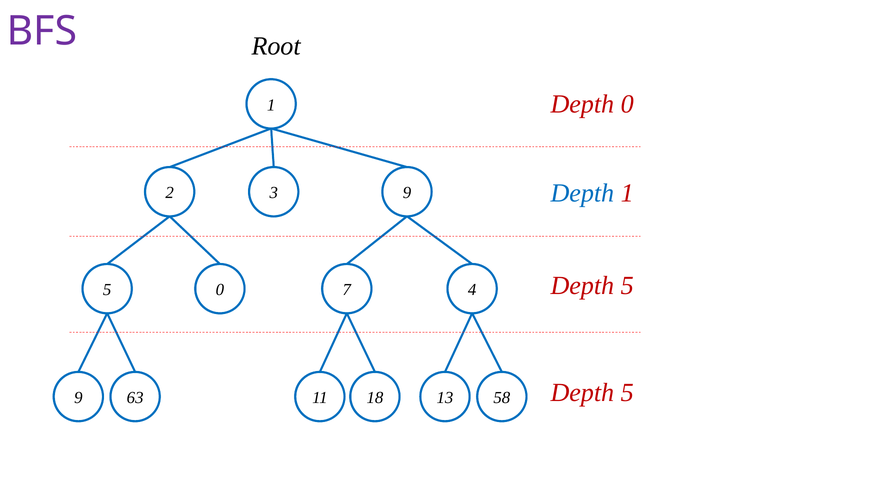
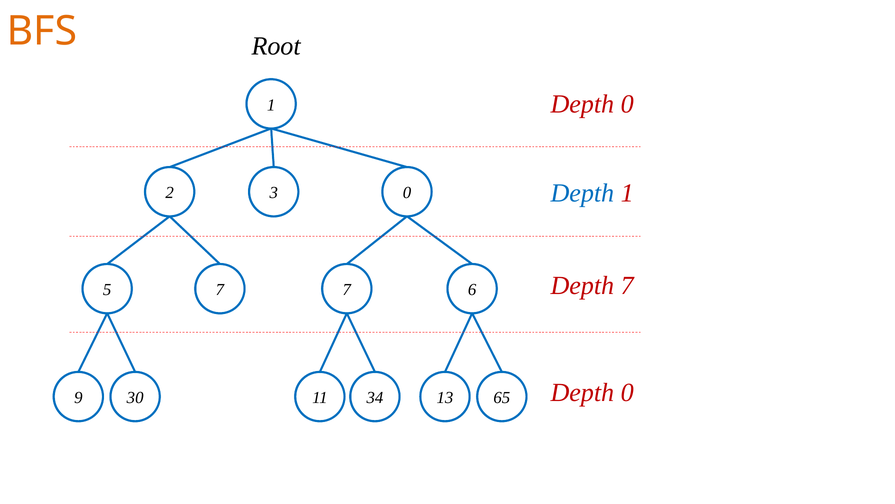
BFS colour: purple -> orange
2 9: 9 -> 0
5 at (627, 285): 5 -> 7
5 0: 0 -> 7
4: 4 -> 6
5 at (627, 392): 5 -> 0
63: 63 -> 30
18: 18 -> 34
58: 58 -> 65
